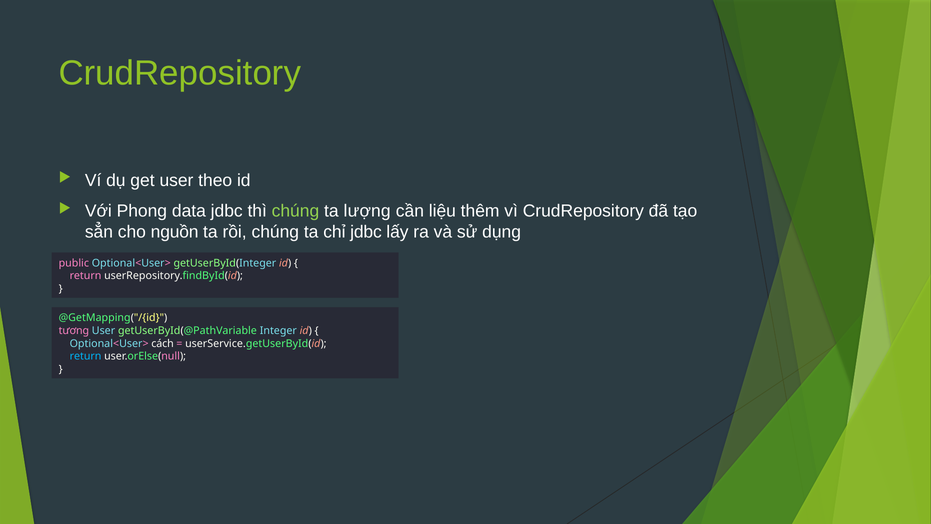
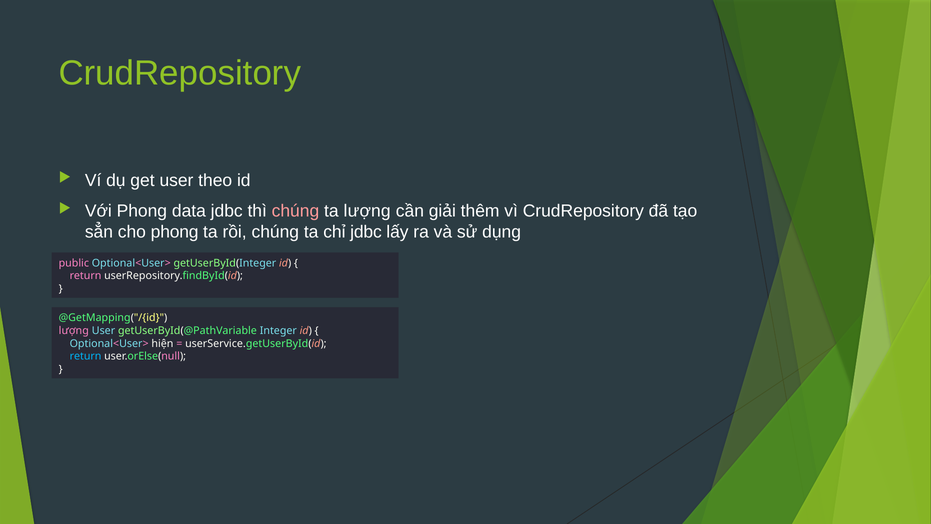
chúng at (295, 211) colour: light green -> pink
liệu: liệu -> giải
cho nguồn: nguồn -> phong
tương at (74, 330): tương -> lượng
cách: cách -> hiện
